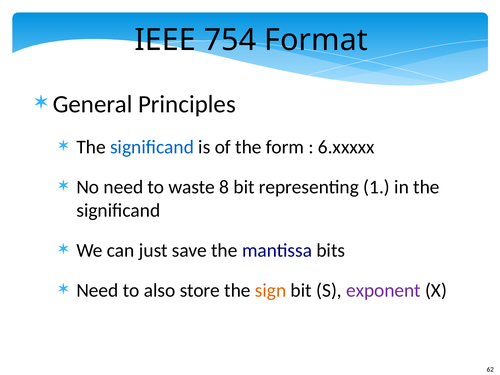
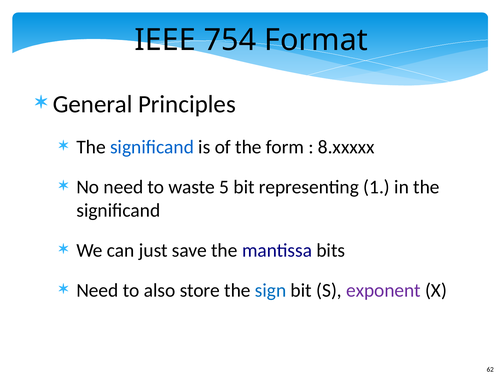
6.xxxxx: 6.xxxxx -> 8.xxxxx
8: 8 -> 5
sign colour: orange -> blue
